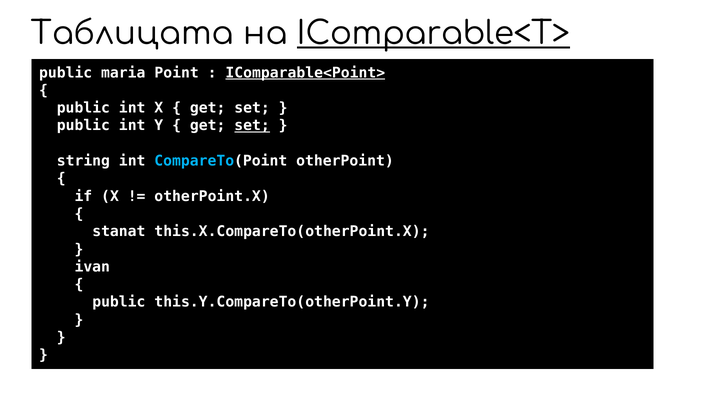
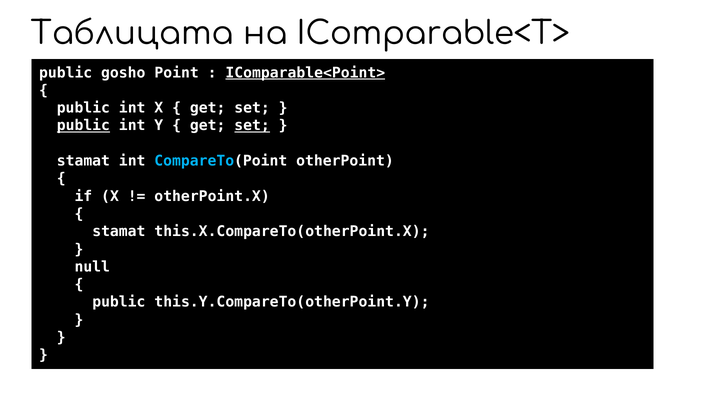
IComparable<T> underline: present -> none
maria: maria -> gosho
public at (83, 126) underline: none -> present
string at (83, 161): string -> stamat
stanat at (119, 232): stanat -> stamat
ivan: ivan -> null
